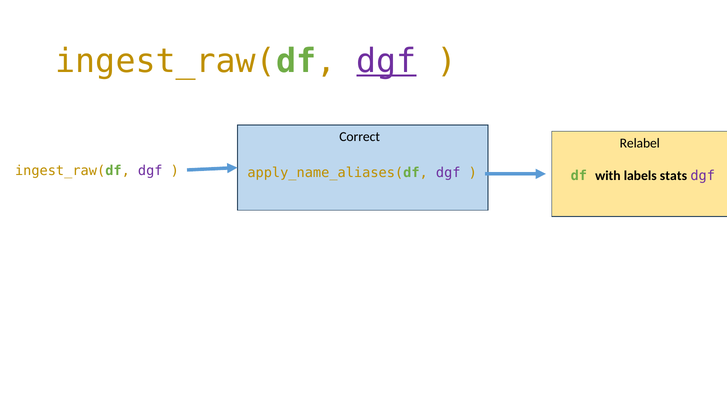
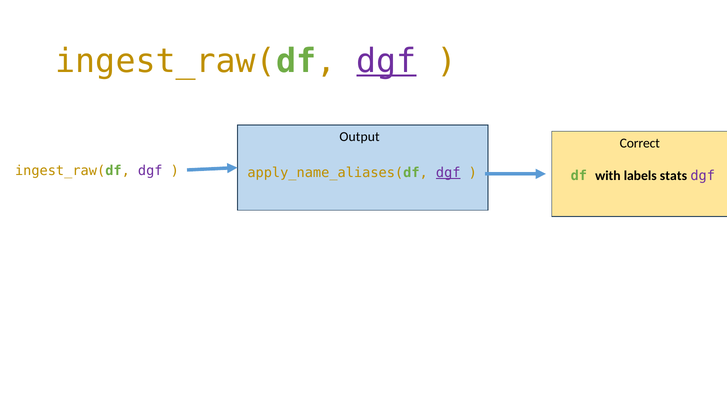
Correct: Correct -> Output
Relabel: Relabel -> Correct
dgf at (448, 173) underline: none -> present
